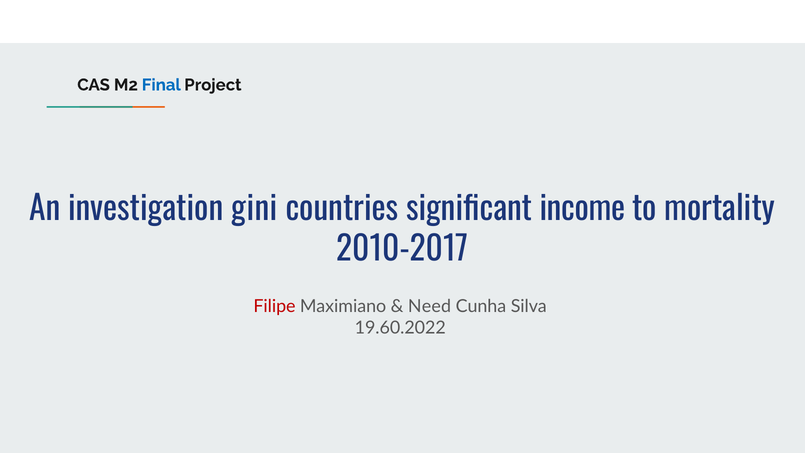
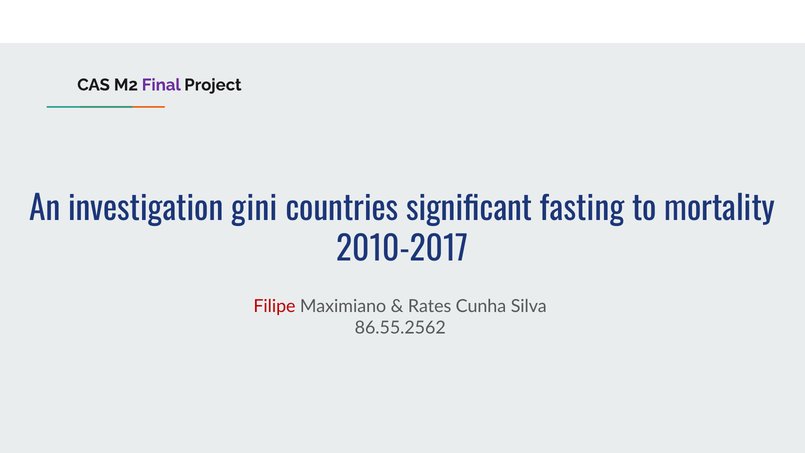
Final colour: blue -> purple
income: income -> fasting
Need: Need -> Rates
19.60.2022: 19.60.2022 -> 86.55.2562
